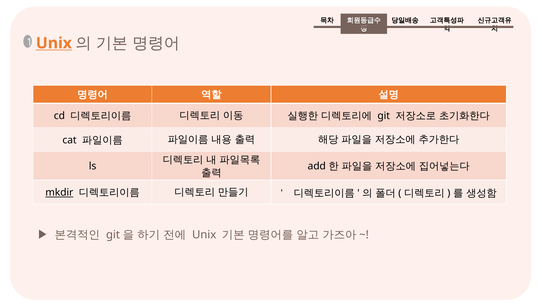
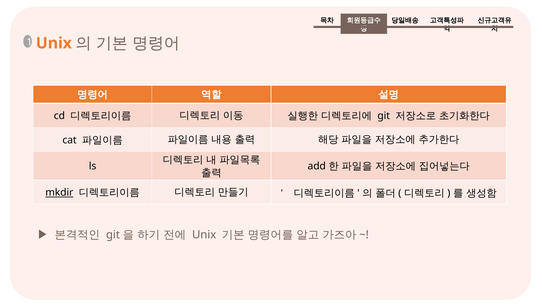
Unix at (54, 43) underline: present -> none
